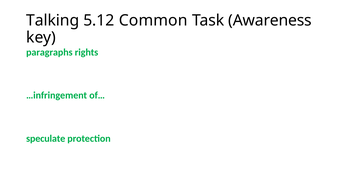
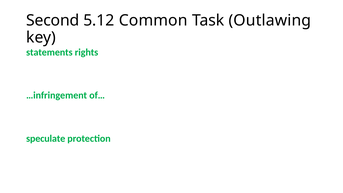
Talking: Talking -> Second
Awareness: Awareness -> Outlawing
paragraphs: paragraphs -> statements
